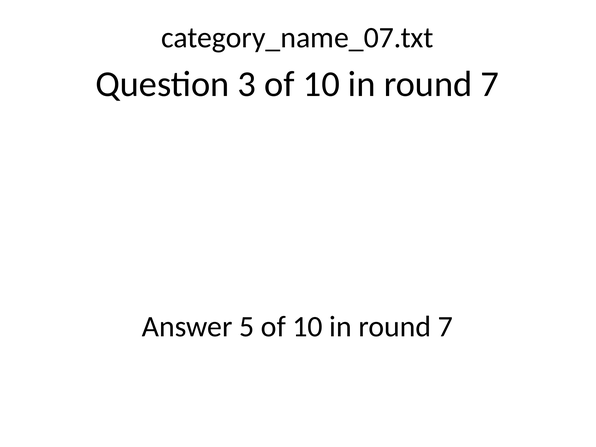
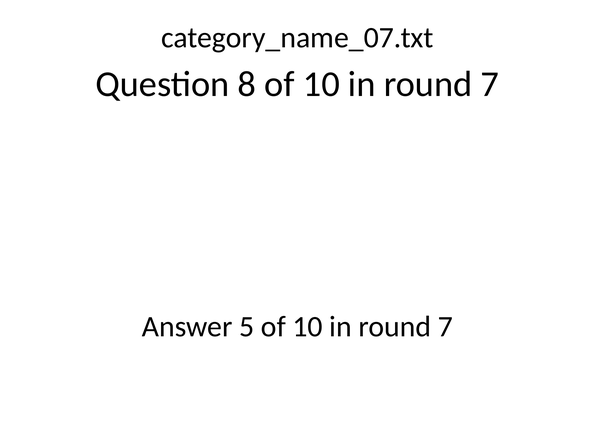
3: 3 -> 8
